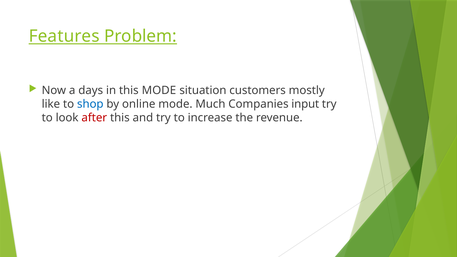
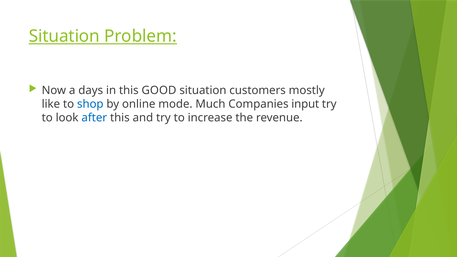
Features at (64, 36): Features -> Situation
this MODE: MODE -> GOOD
after colour: red -> blue
